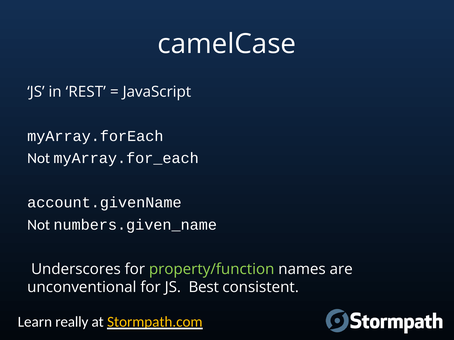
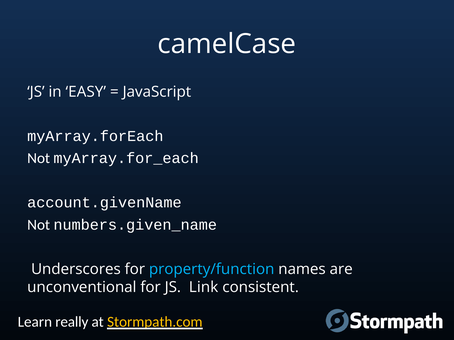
REST: REST -> EASY
property/function colour: light green -> light blue
Best: Best -> Link
